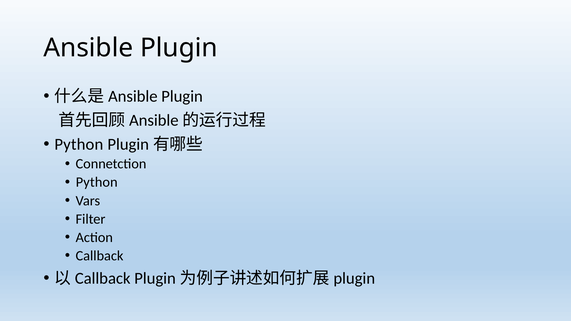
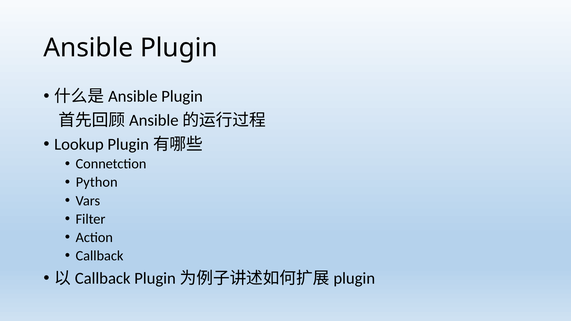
Python at (79, 144): Python -> Lookup
